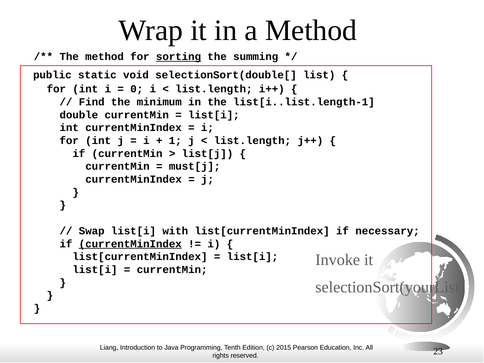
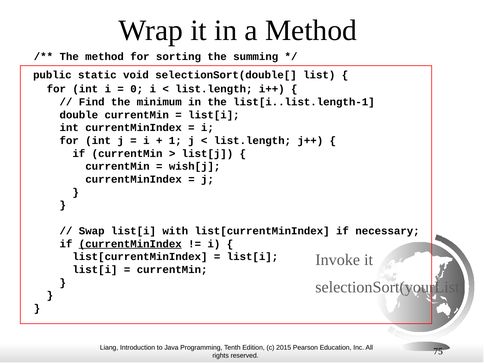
sorting underline: present -> none
must[j: must[j -> wish[j
23: 23 -> 75
